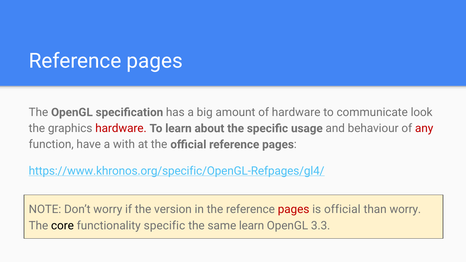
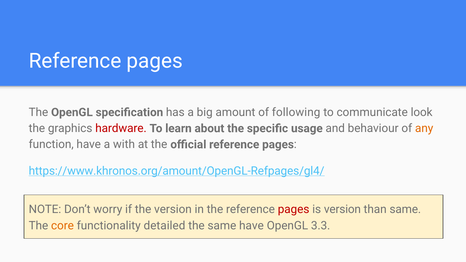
of hardware: hardware -> following
any colour: red -> orange
https://www.khronos.org/specific/OpenGL-Refpages/gl4/: https://www.khronos.org/specific/OpenGL-Refpages/gl4/ -> https://www.khronos.org/amount/OpenGL-Refpages/gl4/
is official: official -> version
than worry: worry -> same
core colour: black -> orange
functionality specific: specific -> detailed
same learn: learn -> have
